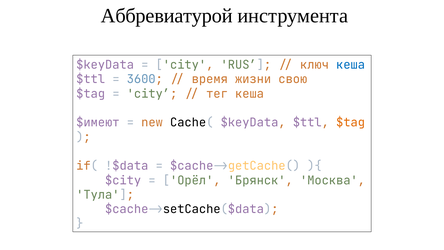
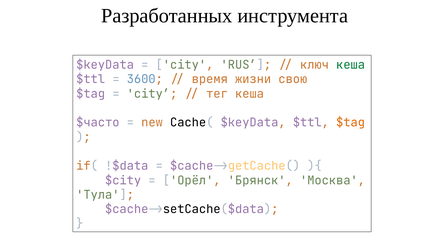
Аббревиатурой: Аббревиатурой -> Разработанных
кеша at (351, 65) colour: blue -> green
$имеют: $имеют -> $часто
